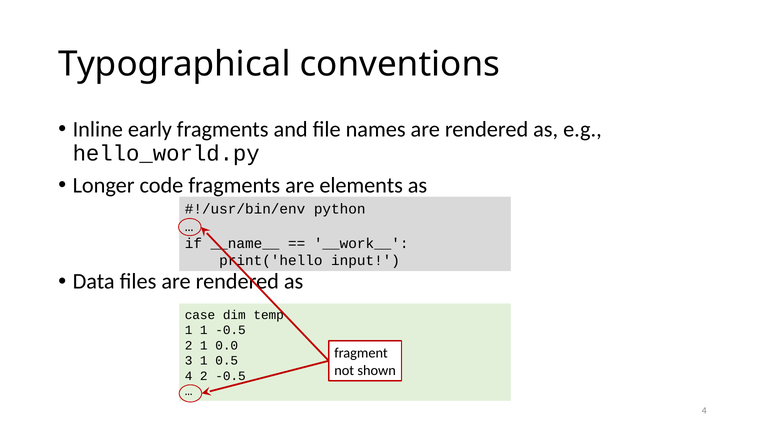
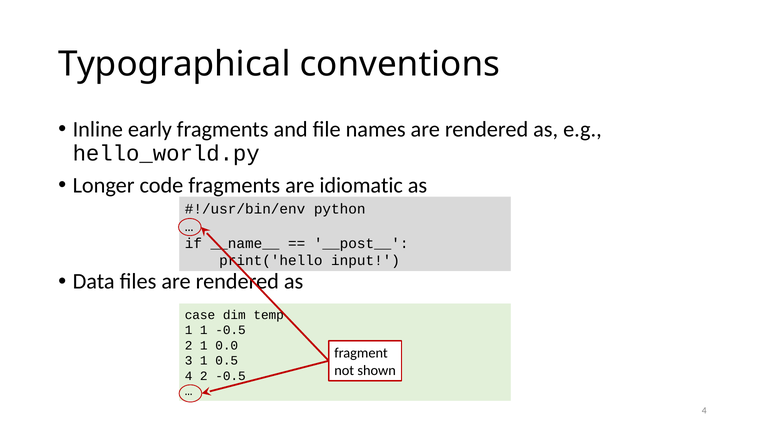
elements: elements -> idiomatic
__work__: __work__ -> __post__
